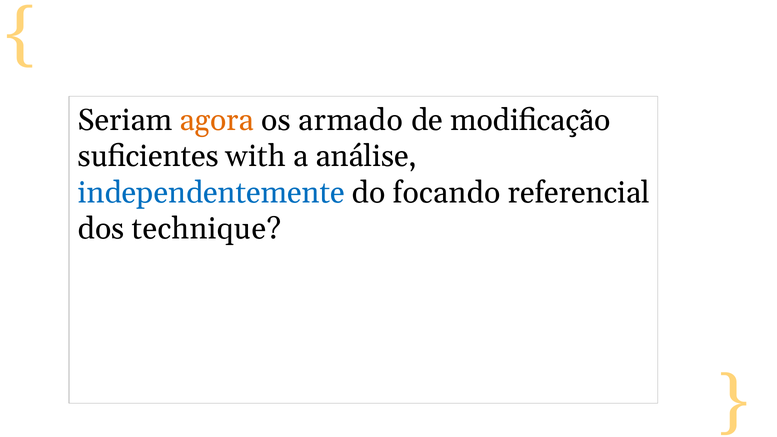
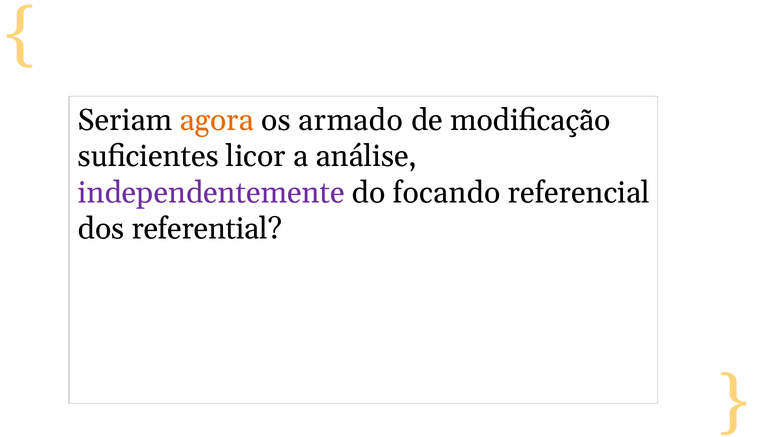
with: with -> licor
independentemente colour: blue -> purple
technique: technique -> referential
